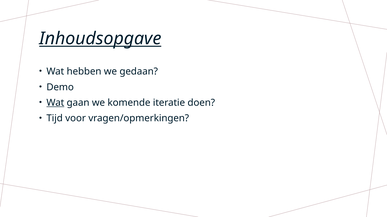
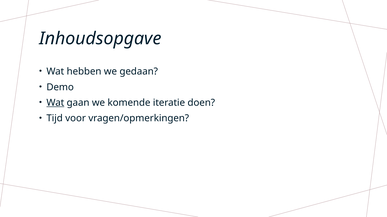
Inhoudsopgave underline: present -> none
